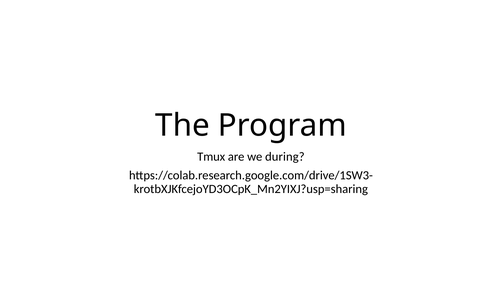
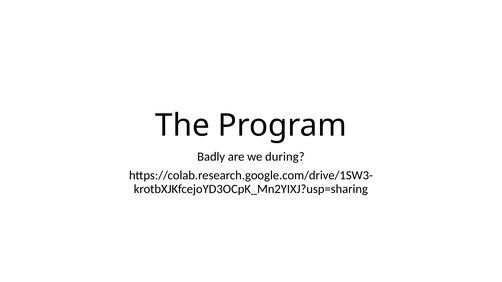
Tmux: Tmux -> Badly
